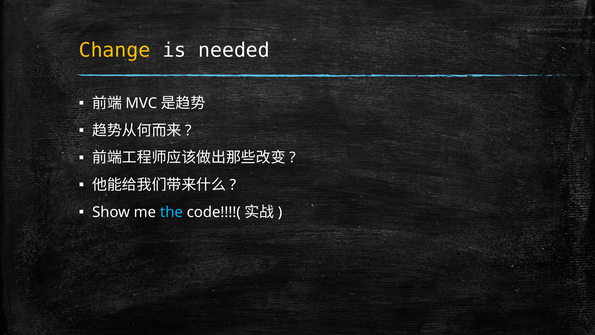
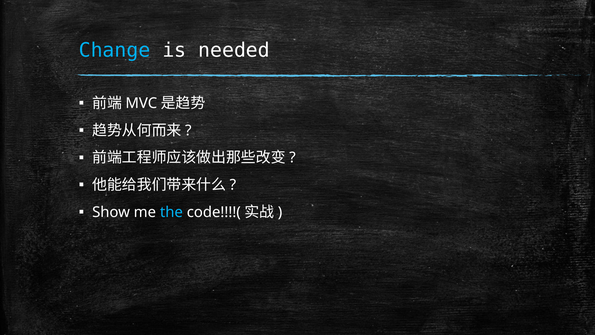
Change colour: yellow -> light blue
